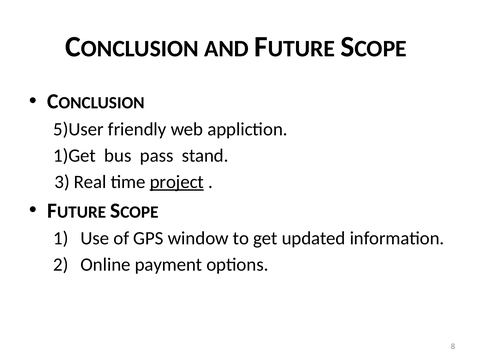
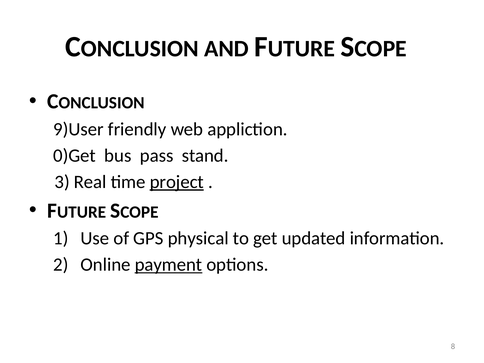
5)User: 5)User -> 9)User
1)Get: 1)Get -> 0)Get
window: window -> physical
payment underline: none -> present
